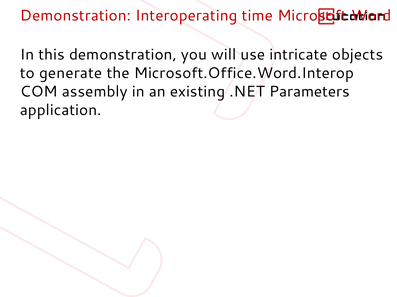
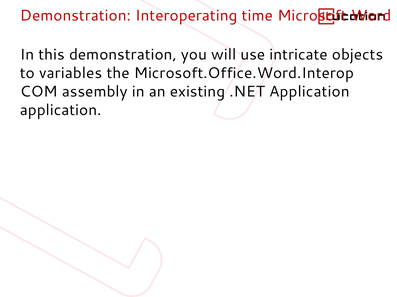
generate: generate -> variables
.NET Parameters: Parameters -> Application
